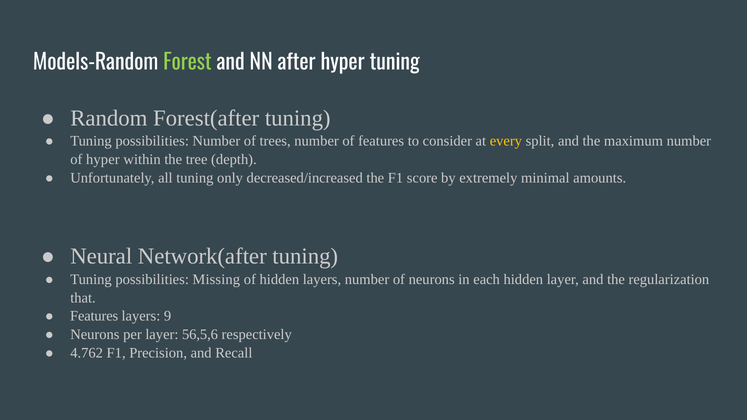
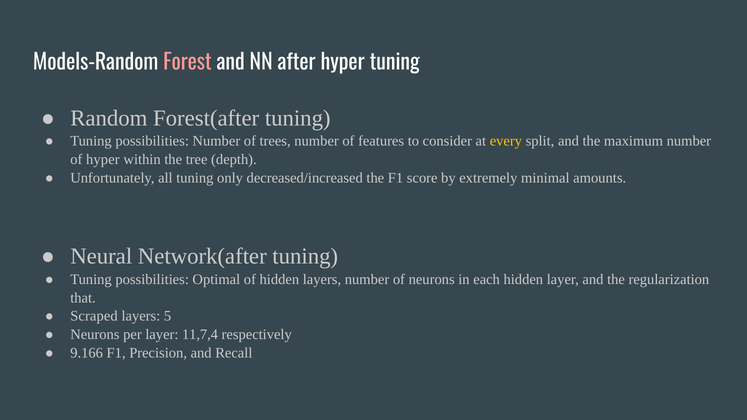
Forest colour: light green -> pink
Missing: Missing -> Optimal
Features at (94, 316): Features -> Scraped
9: 9 -> 5
56,5,6: 56,5,6 -> 11,7,4
4.762: 4.762 -> 9.166
